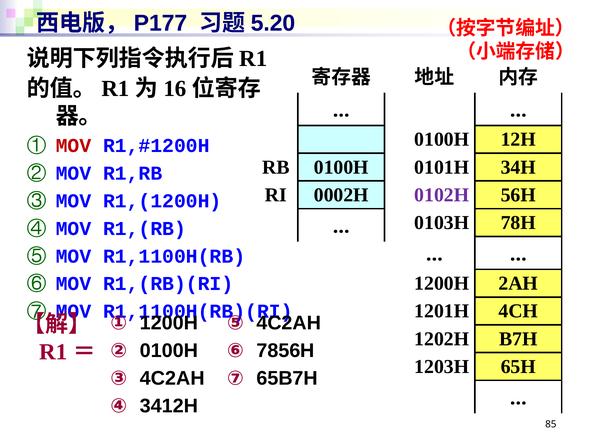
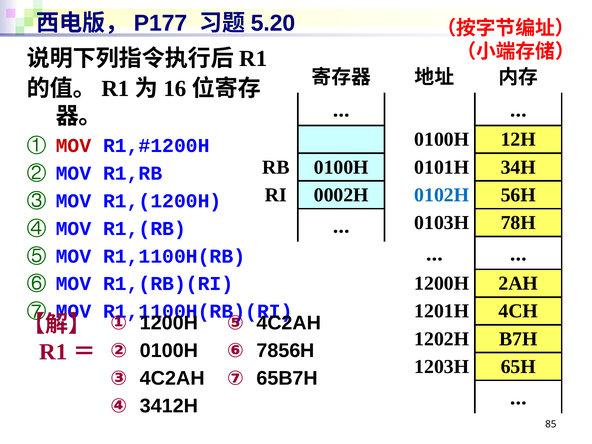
0102H colour: purple -> blue
